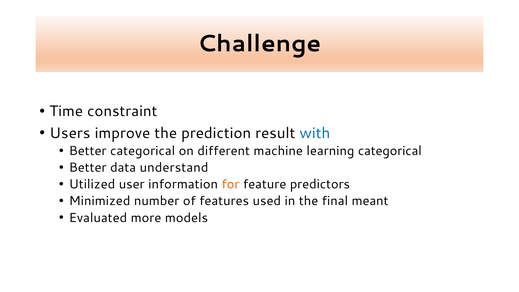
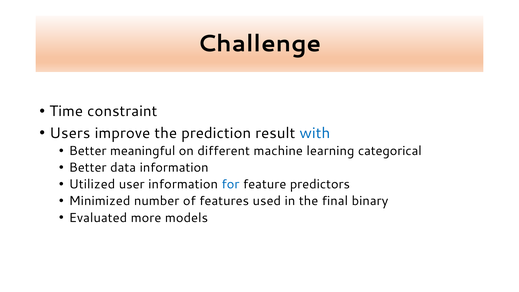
Better categorical: categorical -> meaningful
data understand: understand -> information
for colour: orange -> blue
meant: meant -> binary
